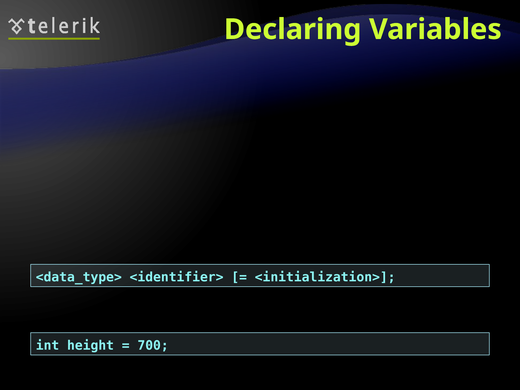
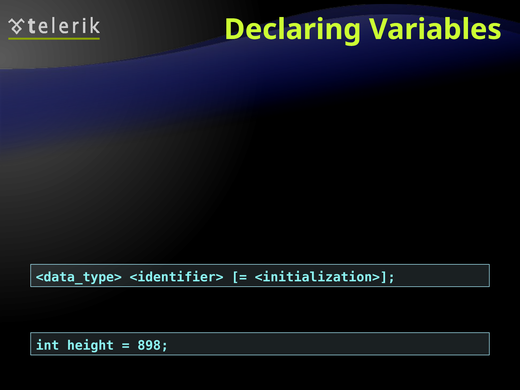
700: 700 -> 898
